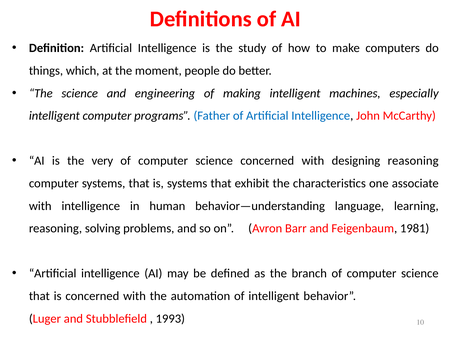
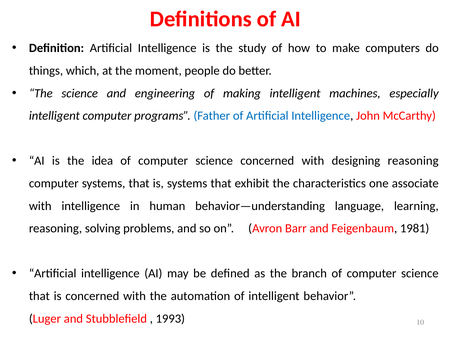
very: very -> idea
